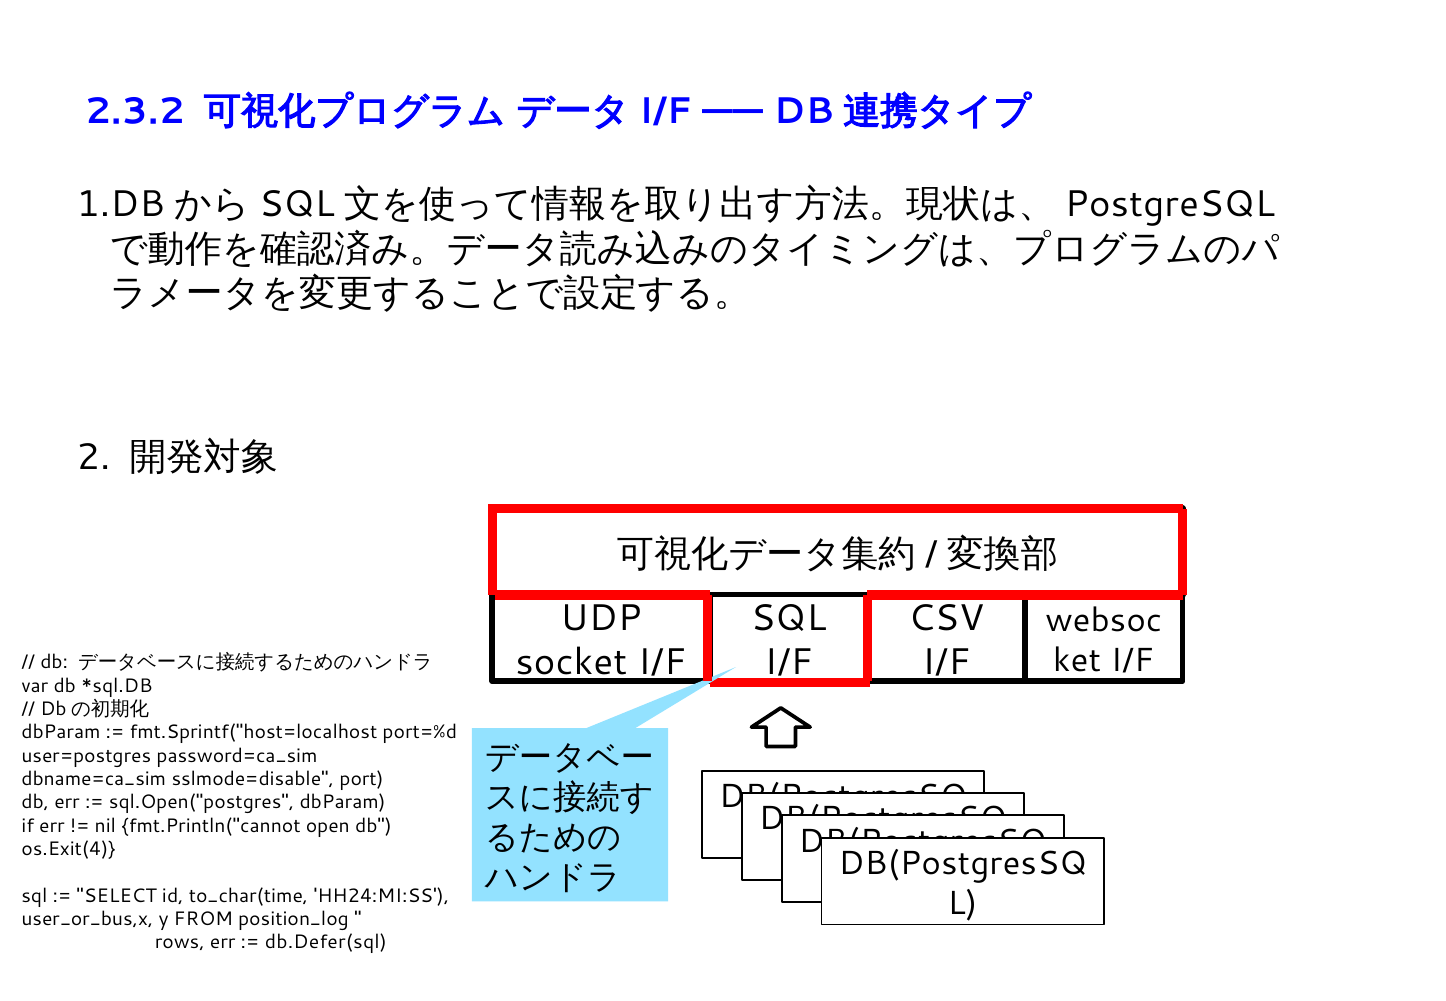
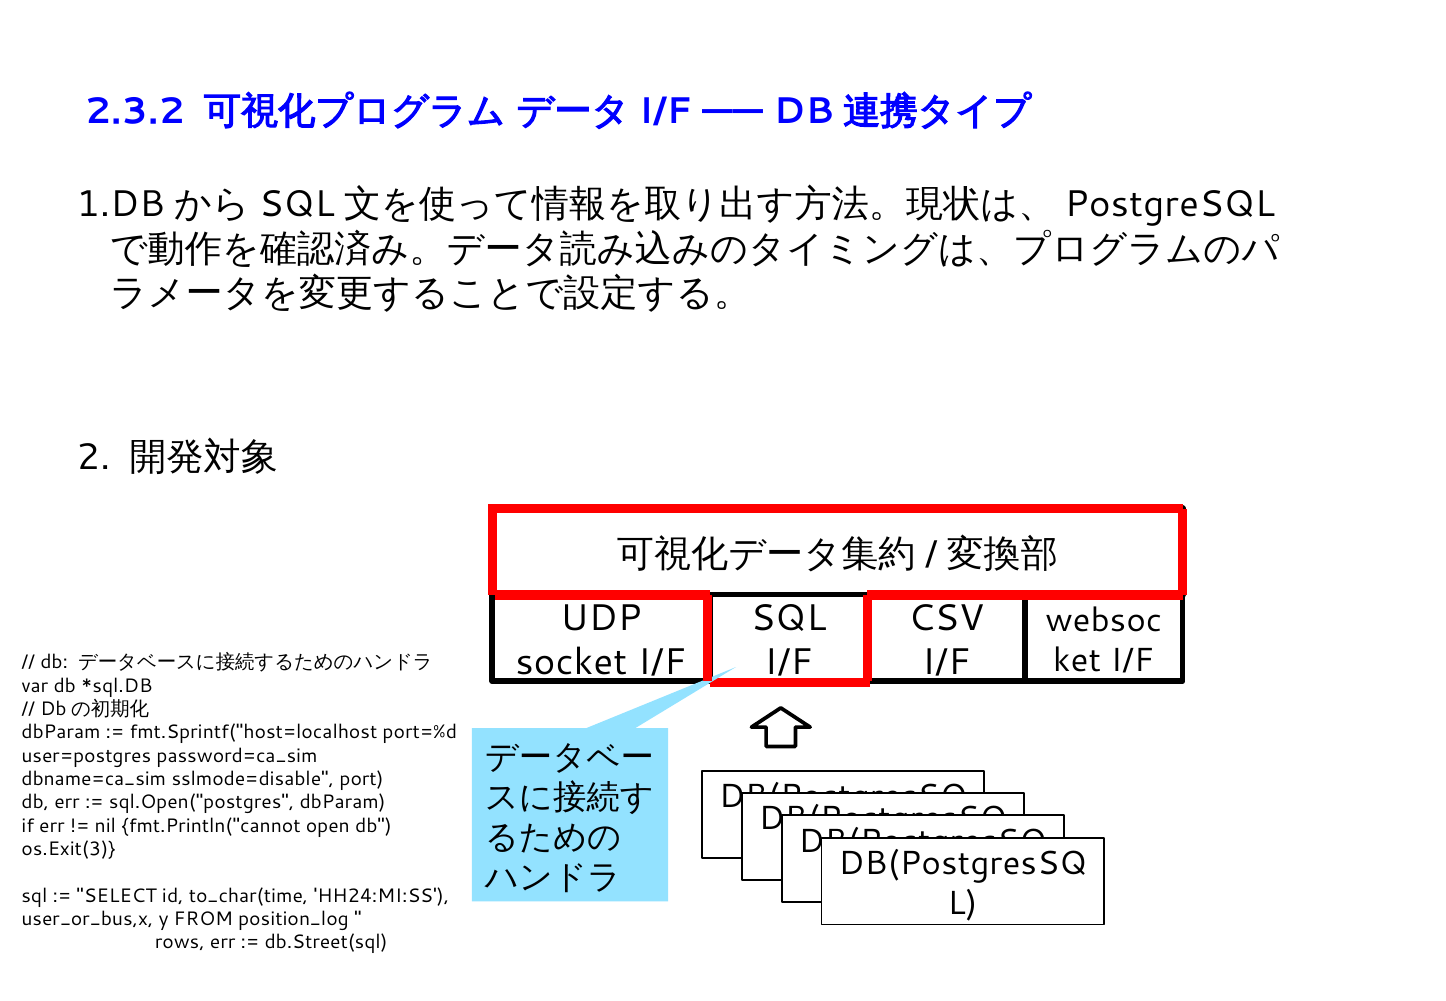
os.Exit(4: os.Exit(4 -> os.Exit(3
db.Defer(sql: db.Defer(sql -> db.Street(sql
